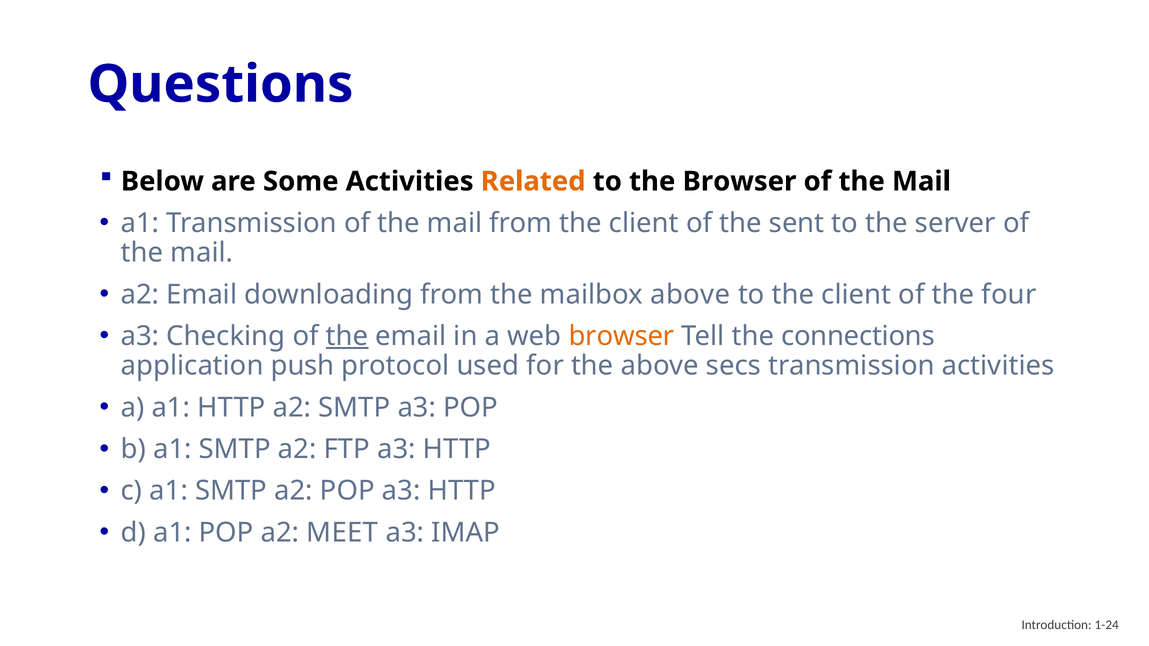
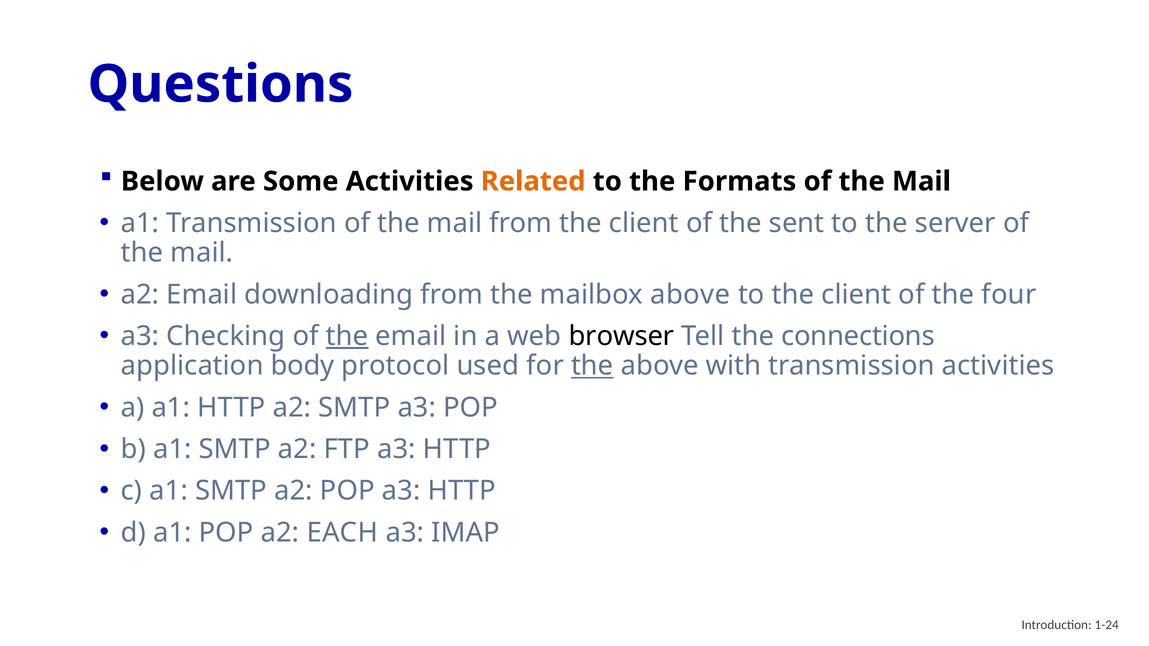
the Browser: Browser -> Formats
browser at (621, 336) colour: orange -> black
push: push -> body
the at (592, 366) underline: none -> present
secs: secs -> with
MEET: MEET -> EACH
